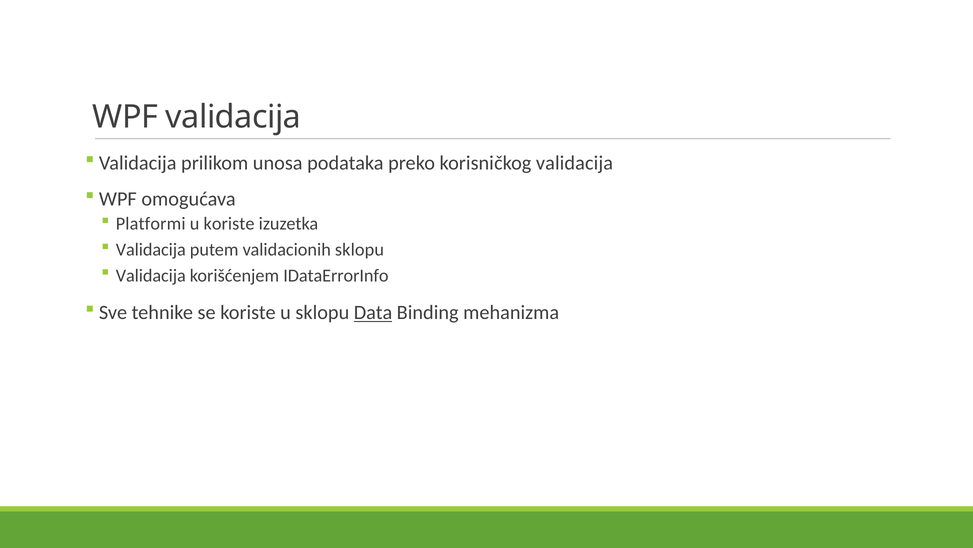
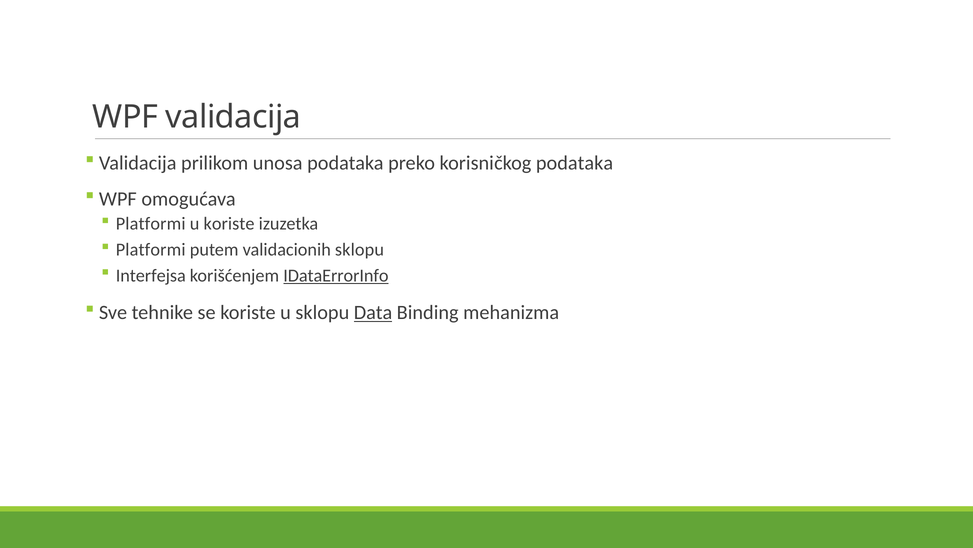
korisničkog validacija: validacija -> podataka
Validacija at (151, 249): Validacija -> Platformi
Validacija at (151, 275): Validacija -> Interfejsa
IDataErrorInfo underline: none -> present
